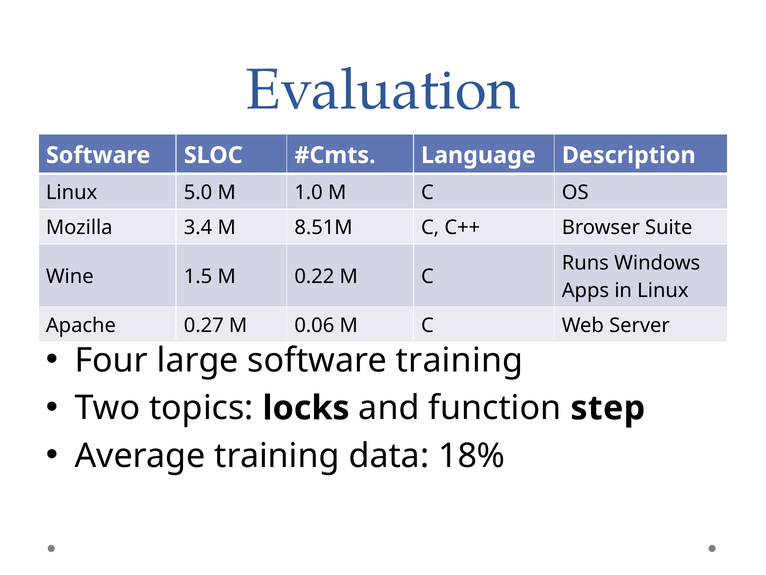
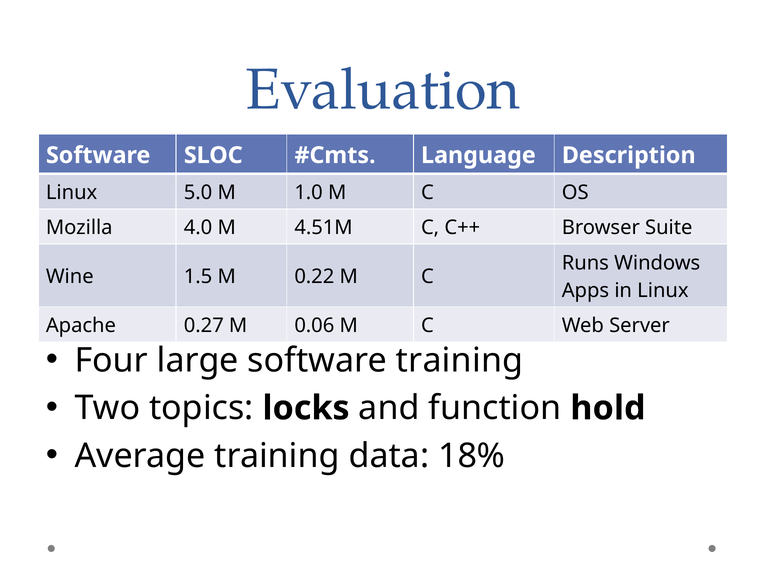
3.4: 3.4 -> 4.0
8.51M: 8.51M -> 4.51M
step: step -> hold
